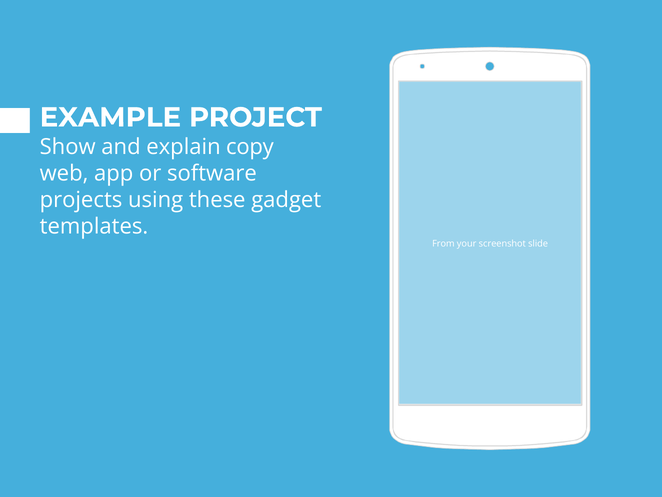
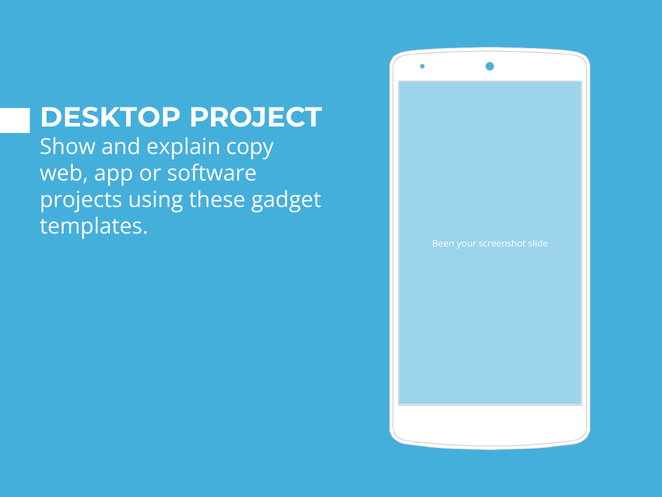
EXAMPLE: EXAMPLE -> DESKTOP
From: From -> Been
